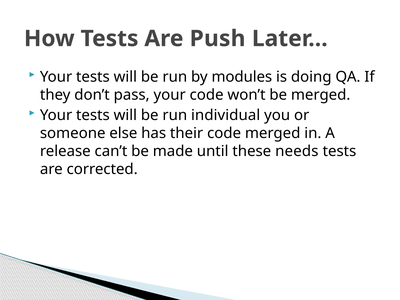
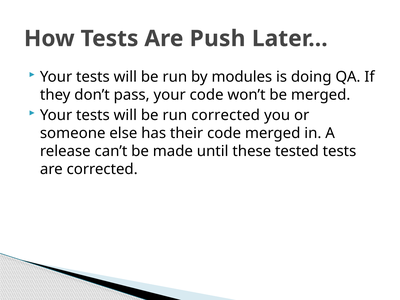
run individual: individual -> corrected
needs: needs -> tested
